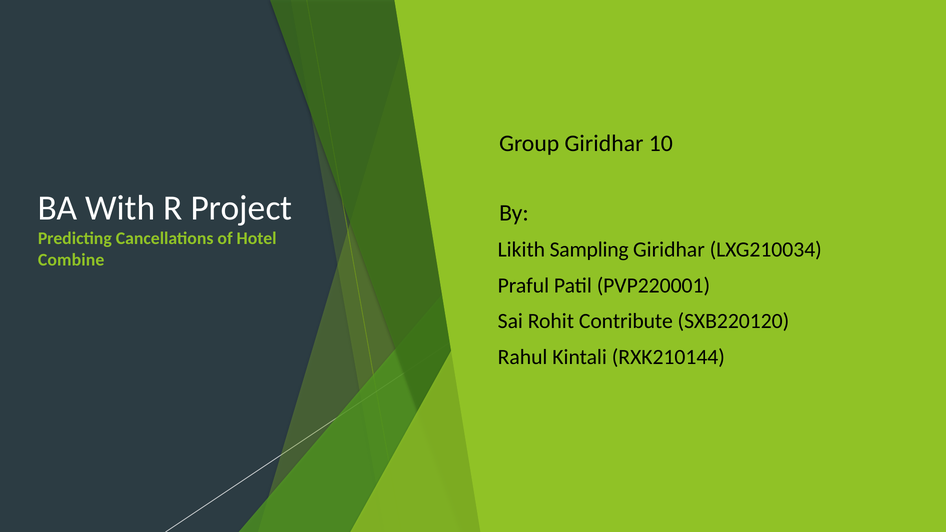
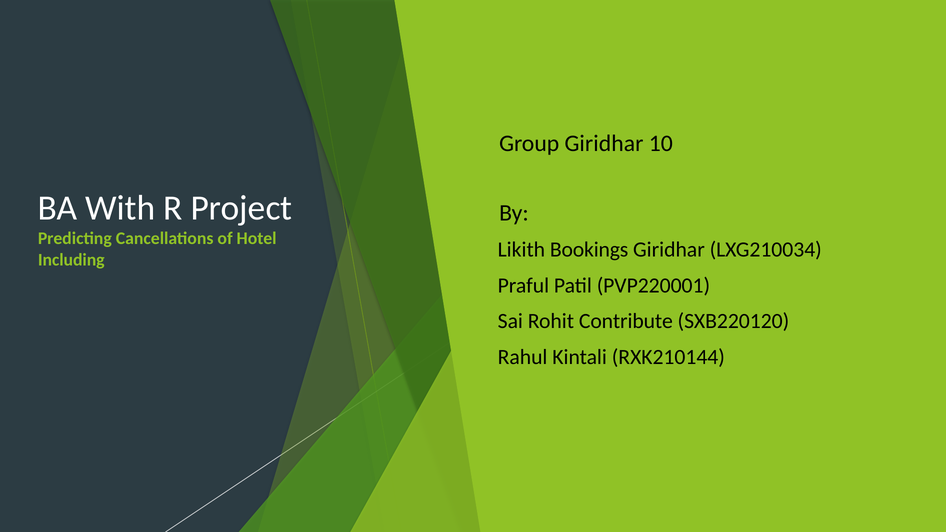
Sampling: Sampling -> Bookings
Combine: Combine -> Including
